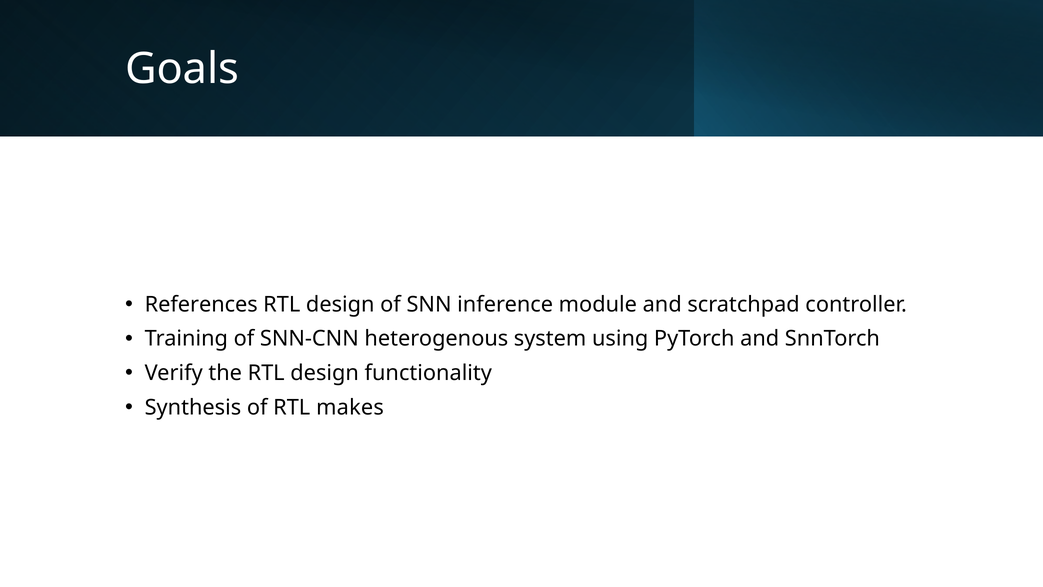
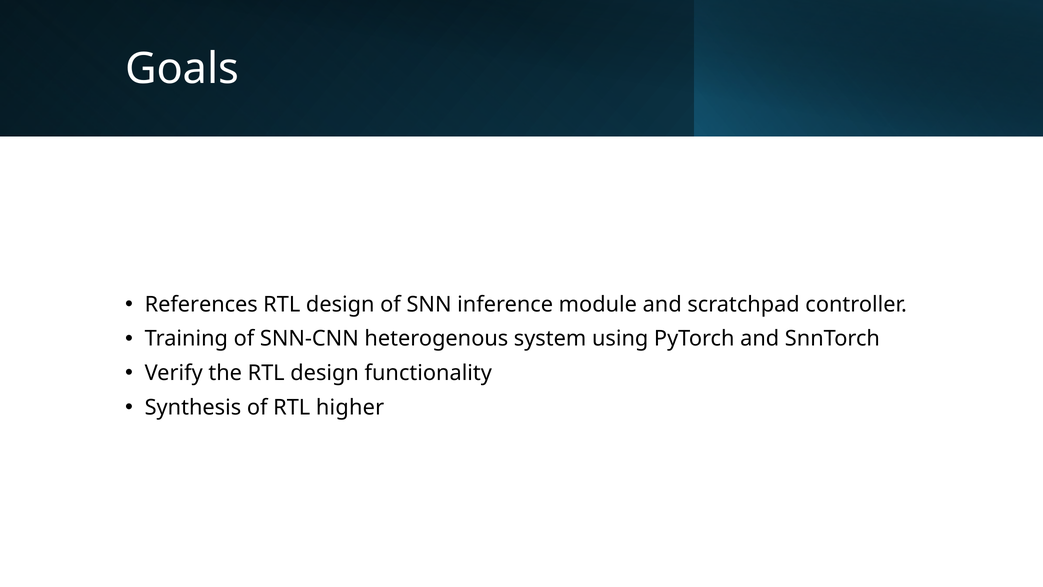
makes: makes -> higher
